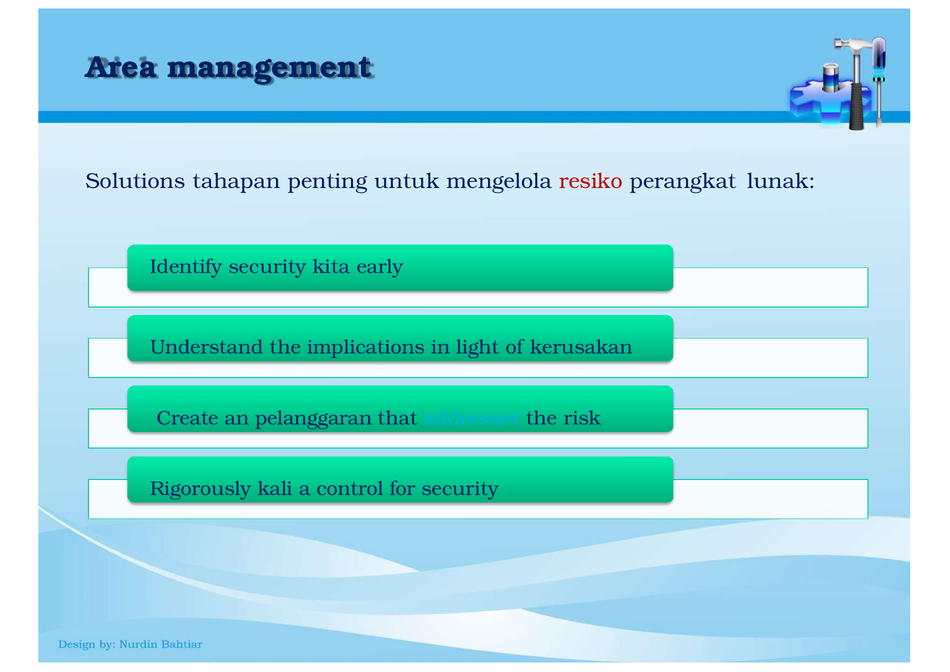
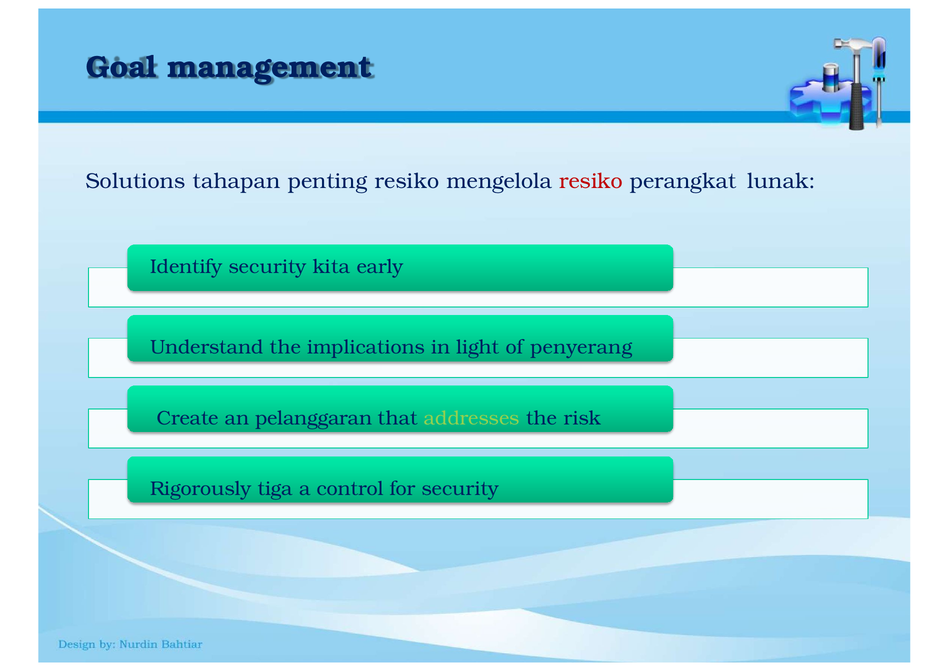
Area: Area -> Goal
penting untuk: untuk -> resiko
kerusakan: kerusakan -> penyerang
addresses colour: light blue -> light green
kali: kali -> tiga
